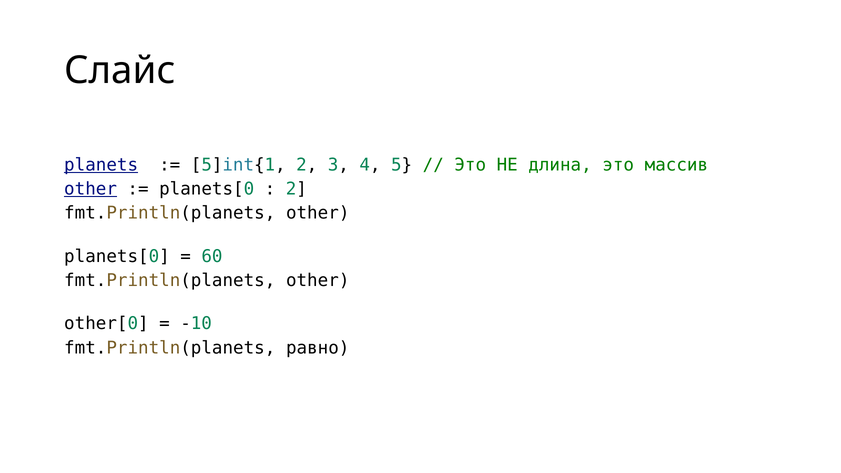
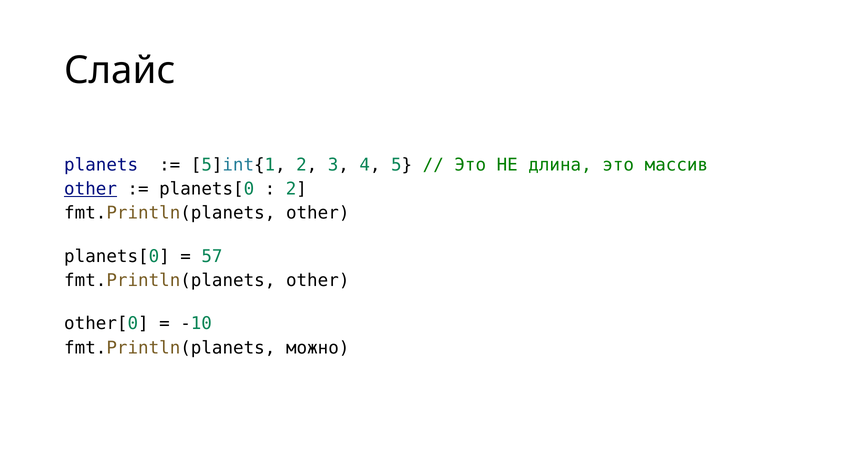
planets underline: present -> none
60: 60 -> 57
равно: равно -> можно
